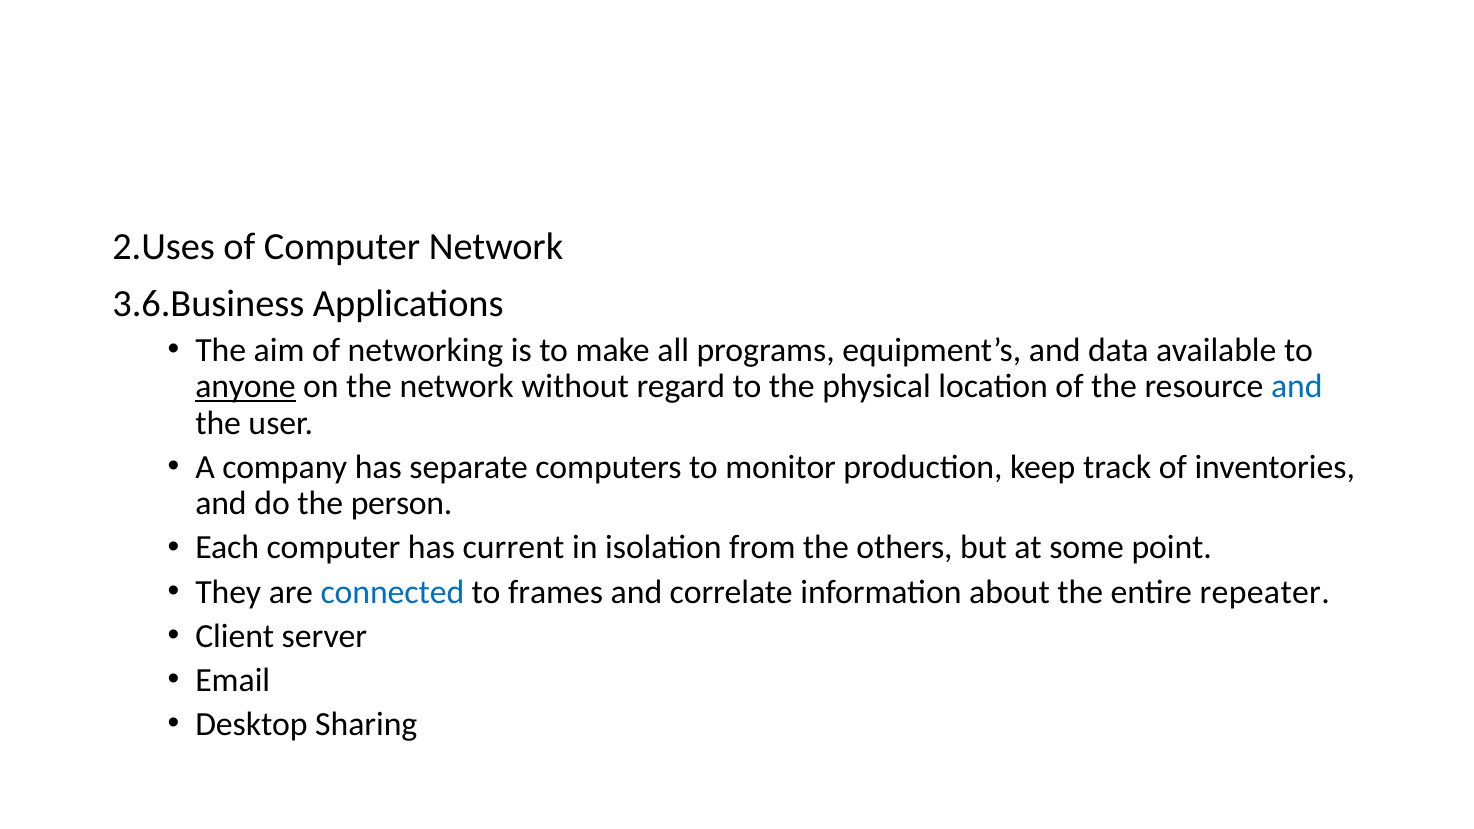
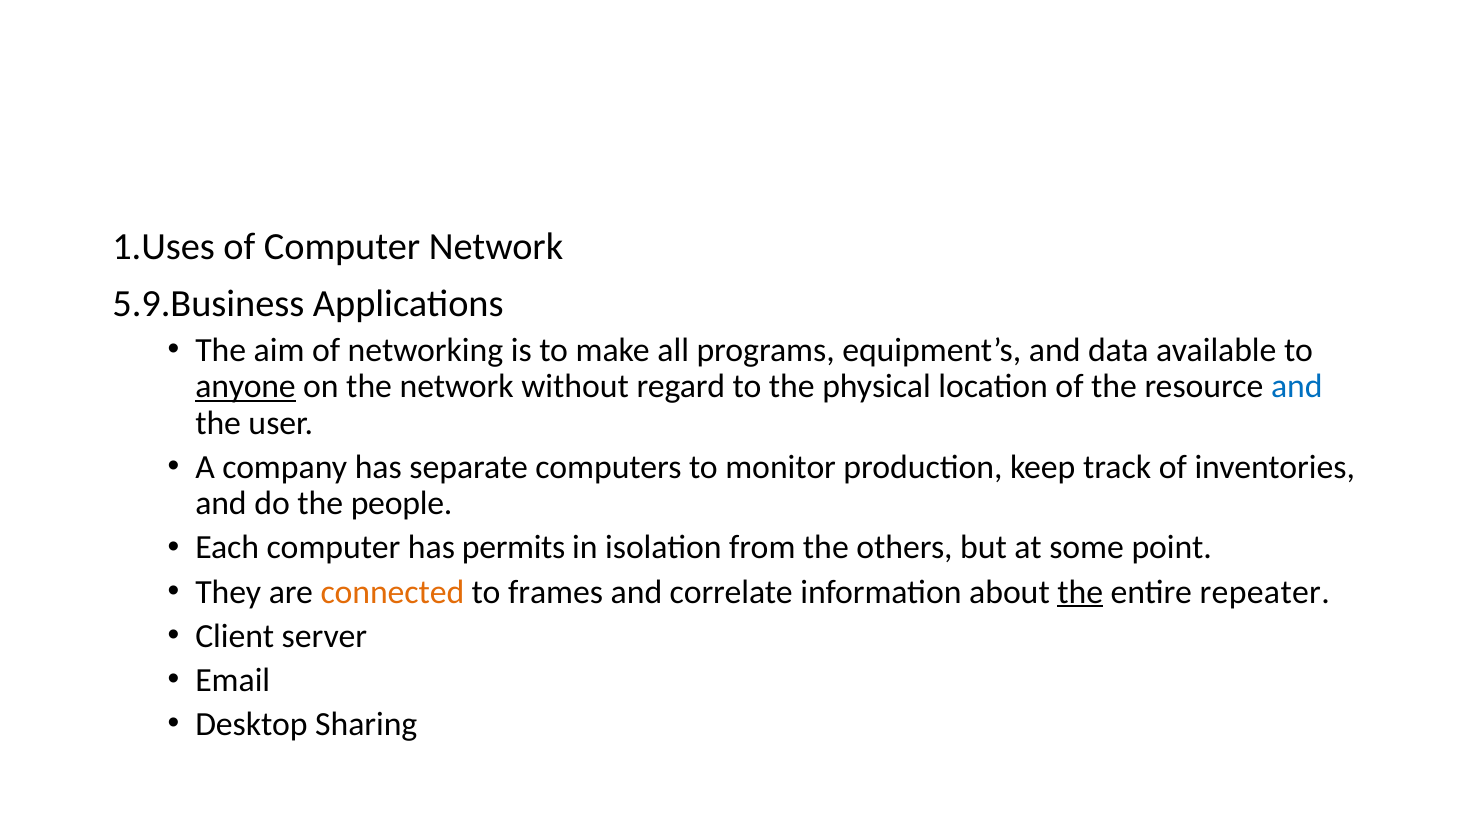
2.Uses: 2.Uses -> 1.Uses
3.6.Business: 3.6.Business -> 5.9.Business
person: person -> people
current: current -> permits
connected colour: blue -> orange
the at (1080, 592) underline: none -> present
